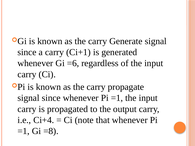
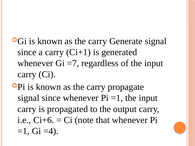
=6: =6 -> =7
Ci+4: Ci+4 -> Ci+6
=8: =8 -> =4
